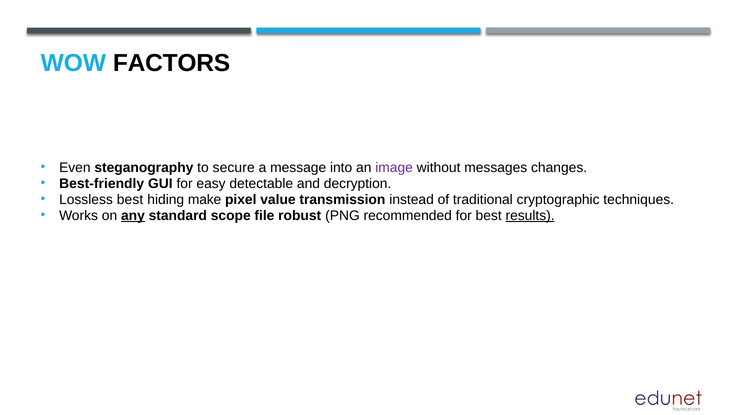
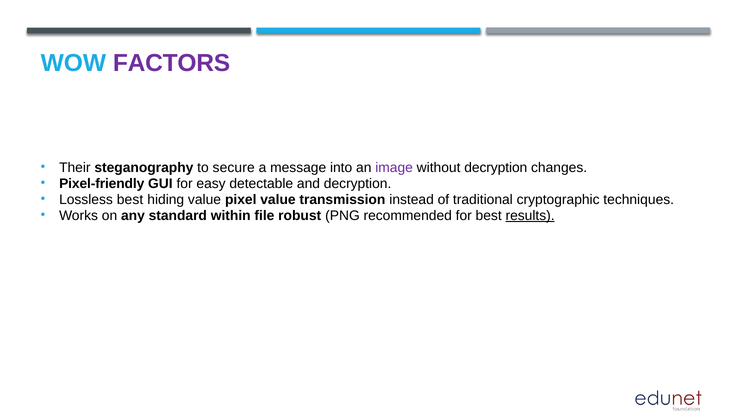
FACTORS colour: black -> purple
Even: Even -> Their
without messages: messages -> decryption
Best-friendly: Best-friendly -> Pixel-friendly
hiding make: make -> value
any underline: present -> none
scope: scope -> within
